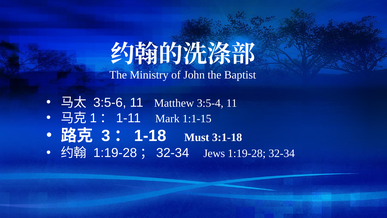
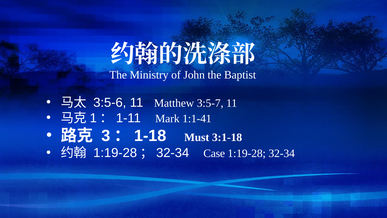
3:5-4: 3:5-4 -> 3:5-7
1:1-15: 1:1-15 -> 1:1-41
Jews: Jews -> Case
